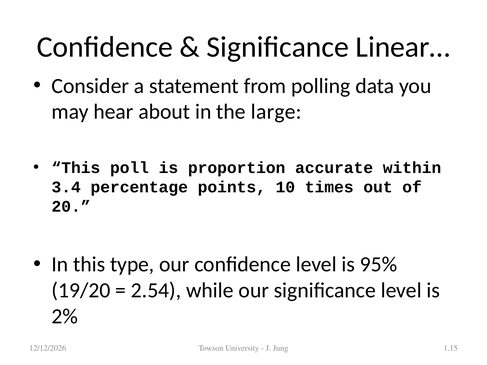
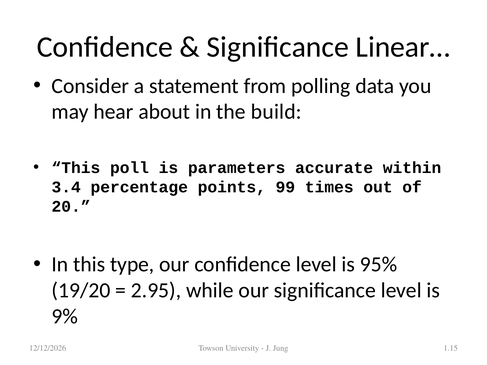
large: large -> build
proportion: proportion -> parameters
10: 10 -> 99
2.54: 2.54 -> 2.95
2%: 2% -> 9%
